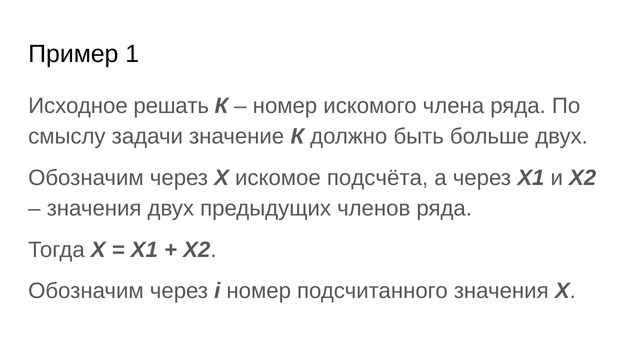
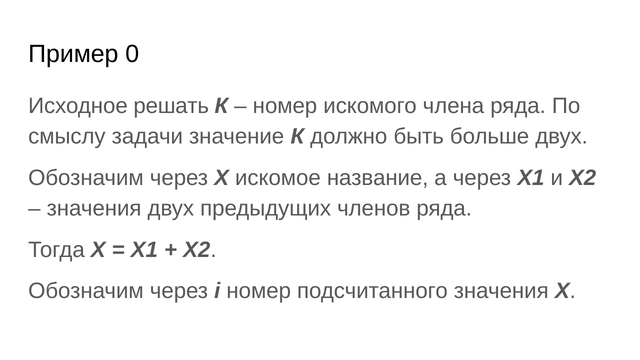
1: 1 -> 0
подсчёта: подсчёта -> название
